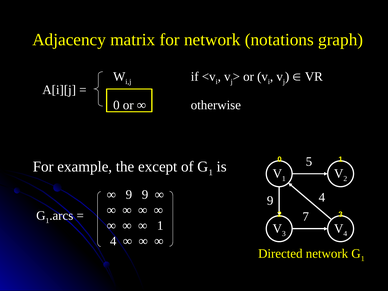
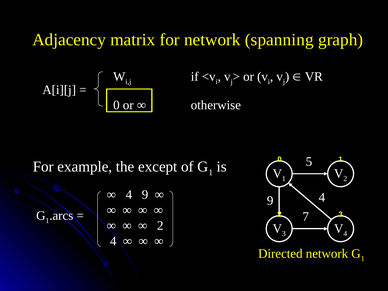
notations: notations -> spanning
9 at (129, 194): 9 -> 4
1 at (160, 226): 1 -> 2
